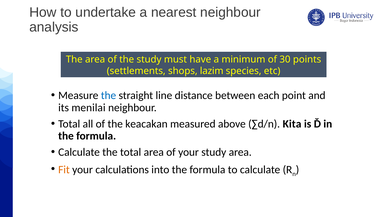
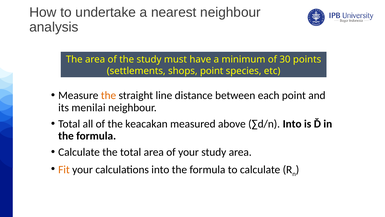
shops lazim: lazim -> point
the at (108, 95) colour: blue -> orange
∑d/n Kita: Kita -> Into
